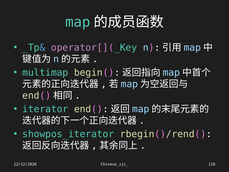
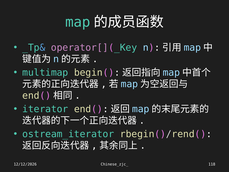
showpos_iterator: showpos_iterator -> ostream_iterator
